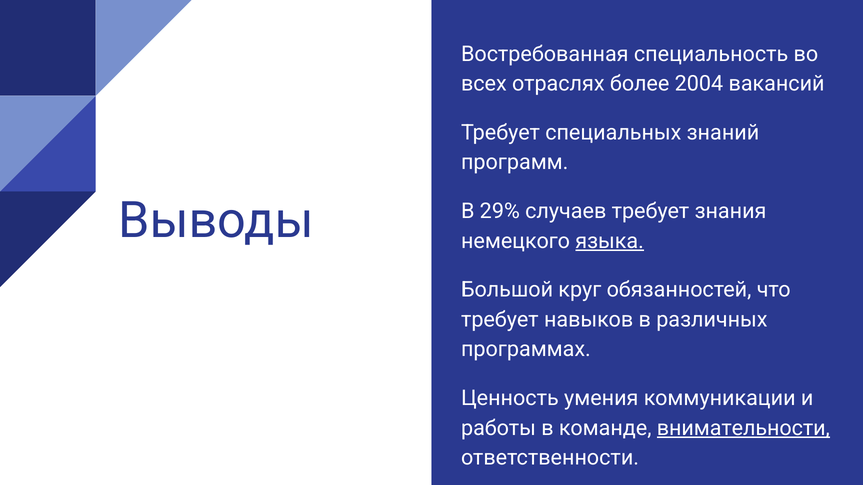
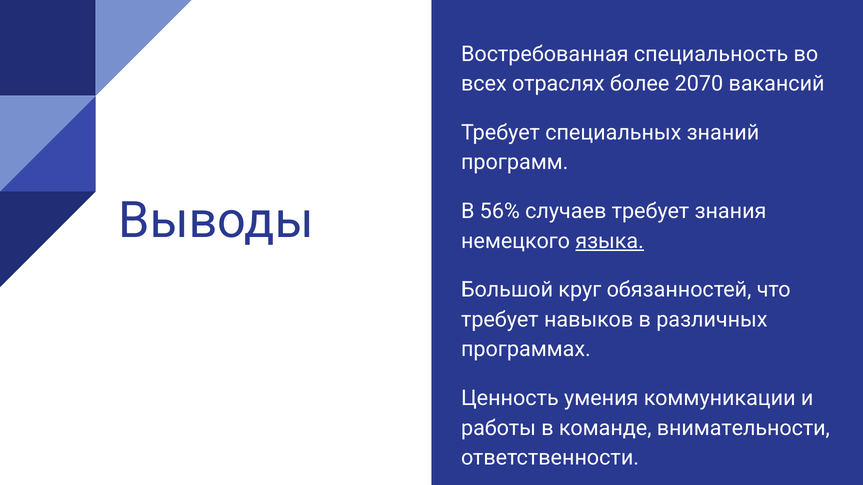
2004: 2004 -> 2070
29%: 29% -> 56%
внимательности underline: present -> none
